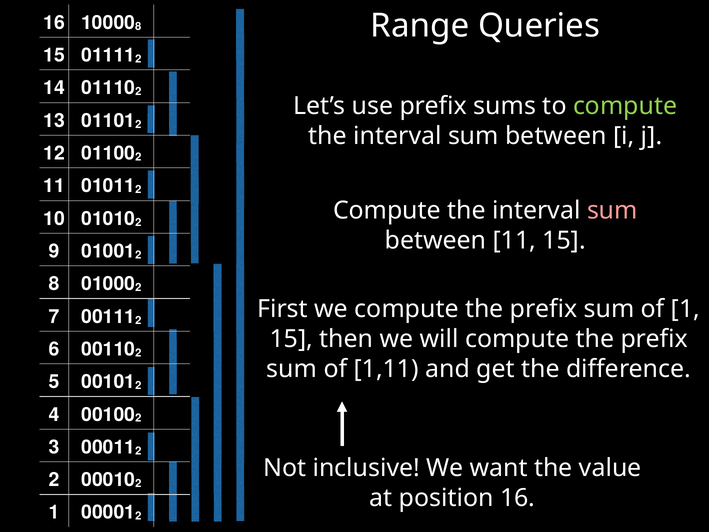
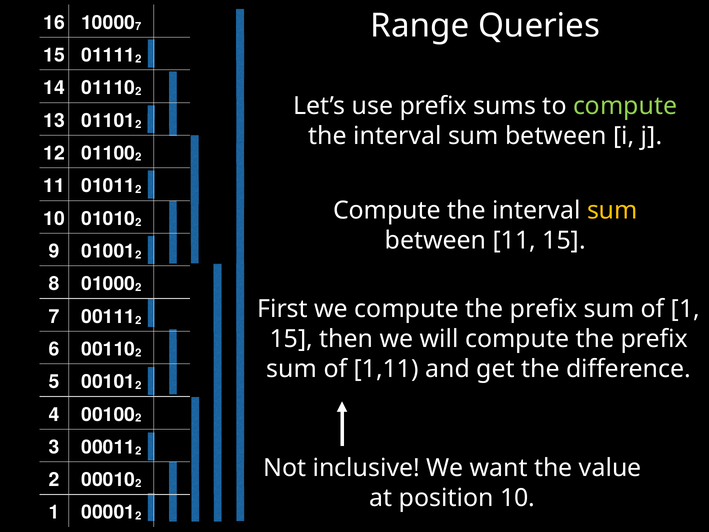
8 at (138, 26): 8 -> 7
sum at (612, 210) colour: pink -> yellow
position 16: 16 -> 10
